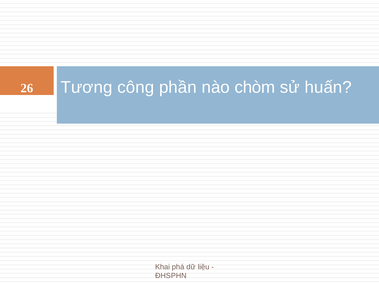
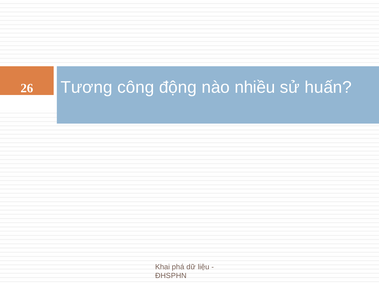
phần: phần -> động
chòm: chòm -> nhiều
